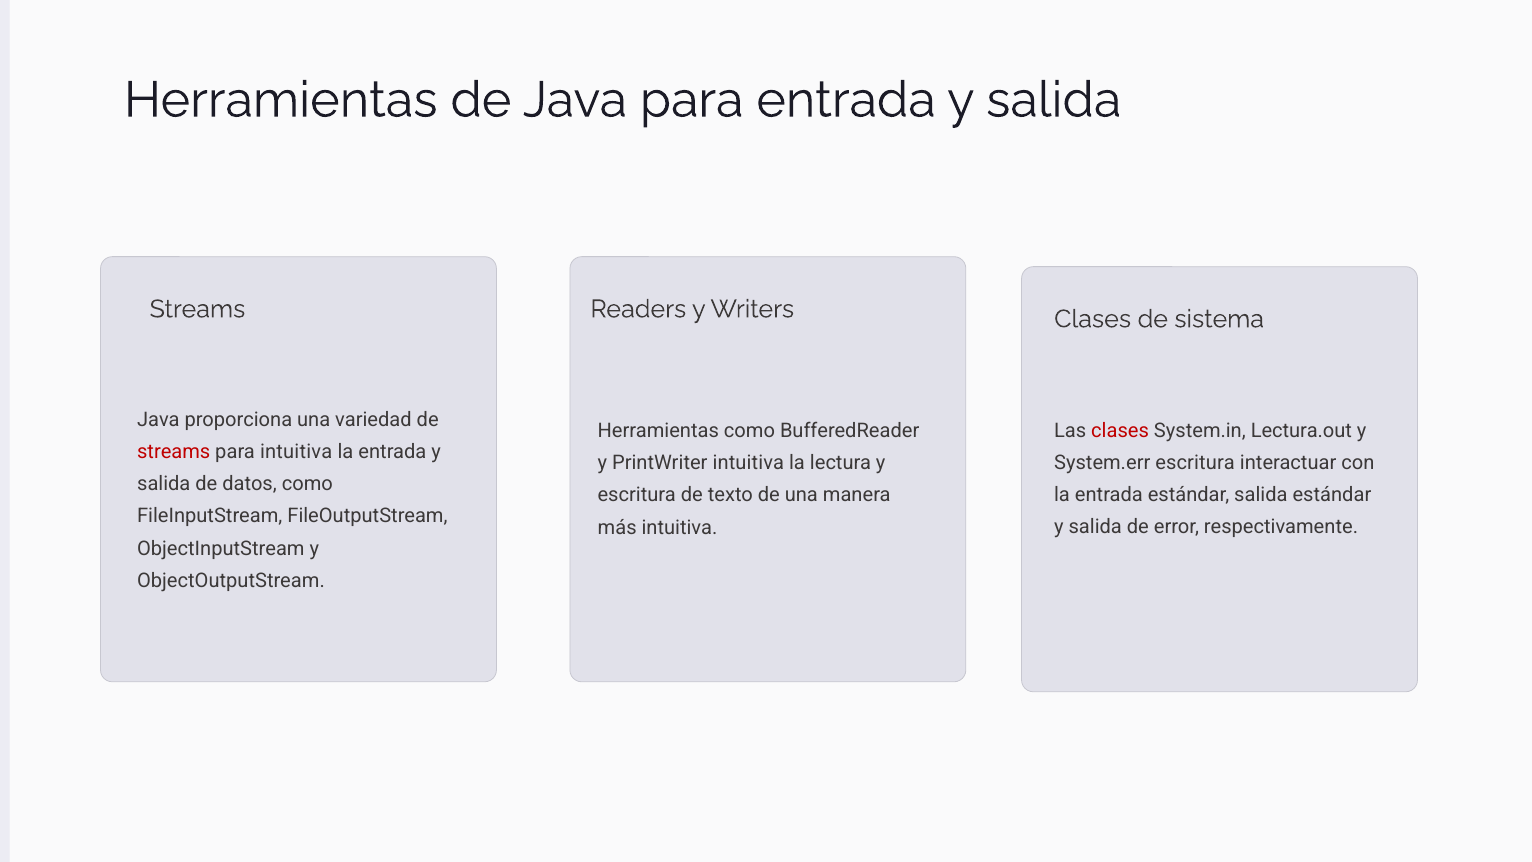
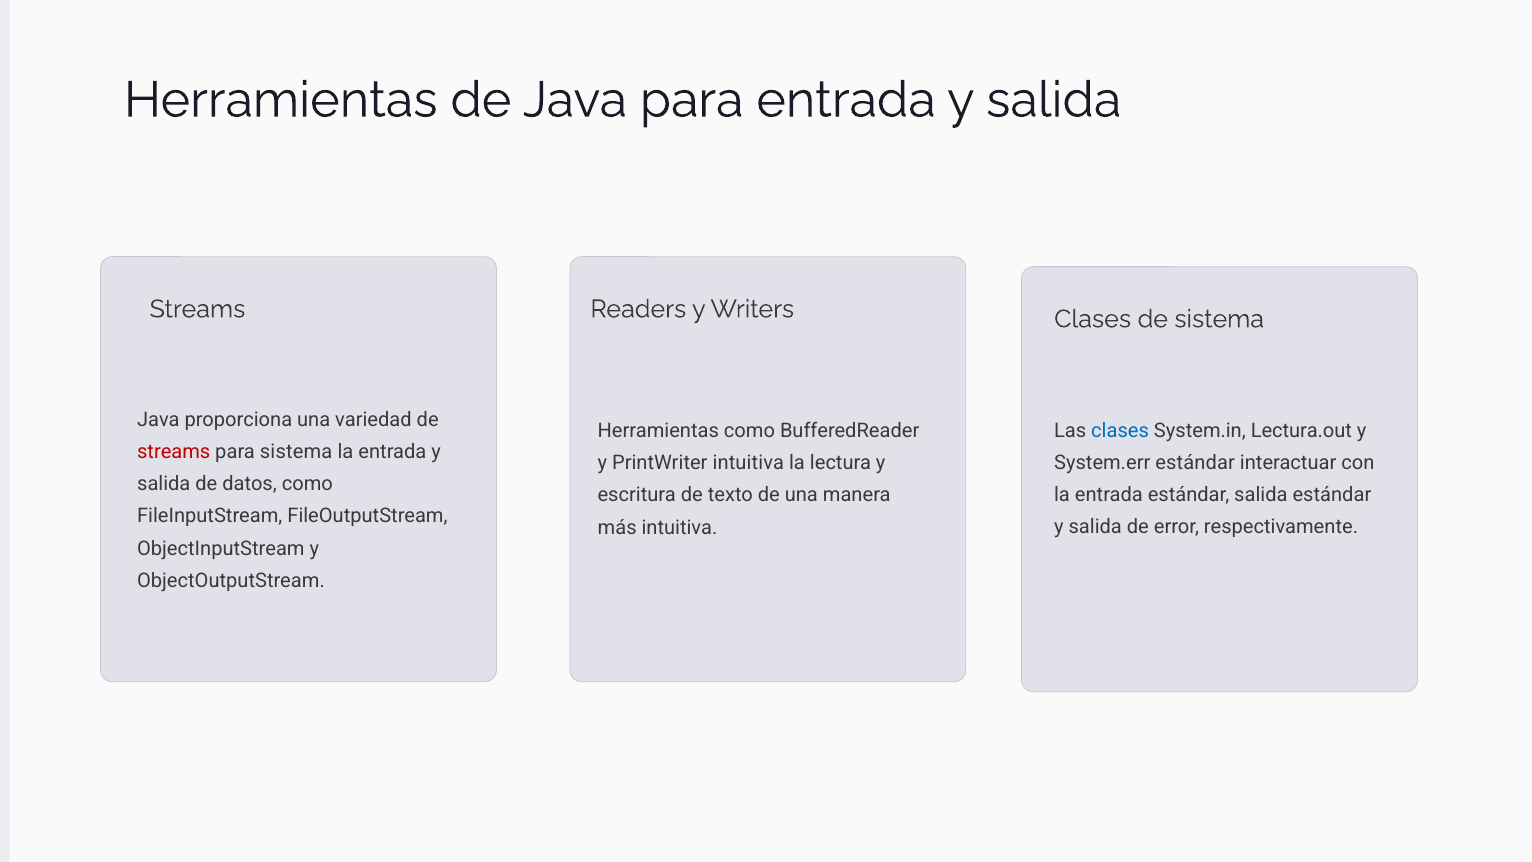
clases at (1120, 430) colour: red -> blue
para intuitiva: intuitiva -> sistema
System.err escritura: escritura -> estándar
